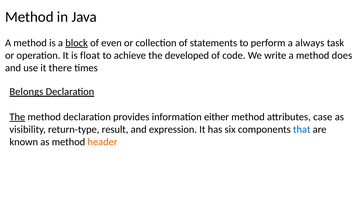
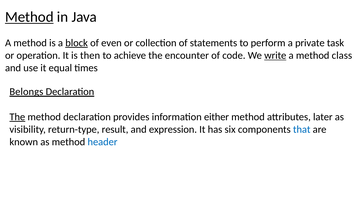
Method at (29, 17) underline: none -> present
always: always -> private
float: float -> then
developed: developed -> encounter
write underline: none -> present
does: does -> class
there: there -> equal
case: case -> later
header colour: orange -> blue
